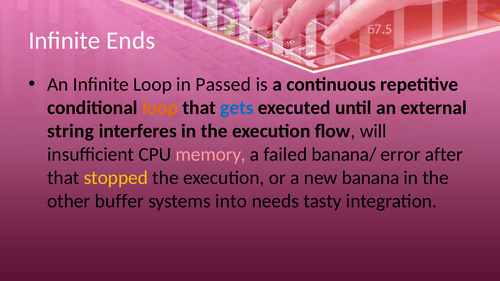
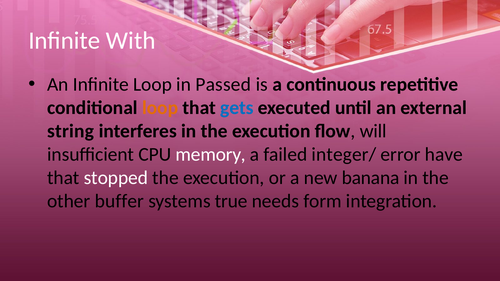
Ends: Ends -> With
memory colour: pink -> white
banana/: banana/ -> integer/
after: after -> have
stopped colour: yellow -> white
into: into -> true
tasty: tasty -> form
